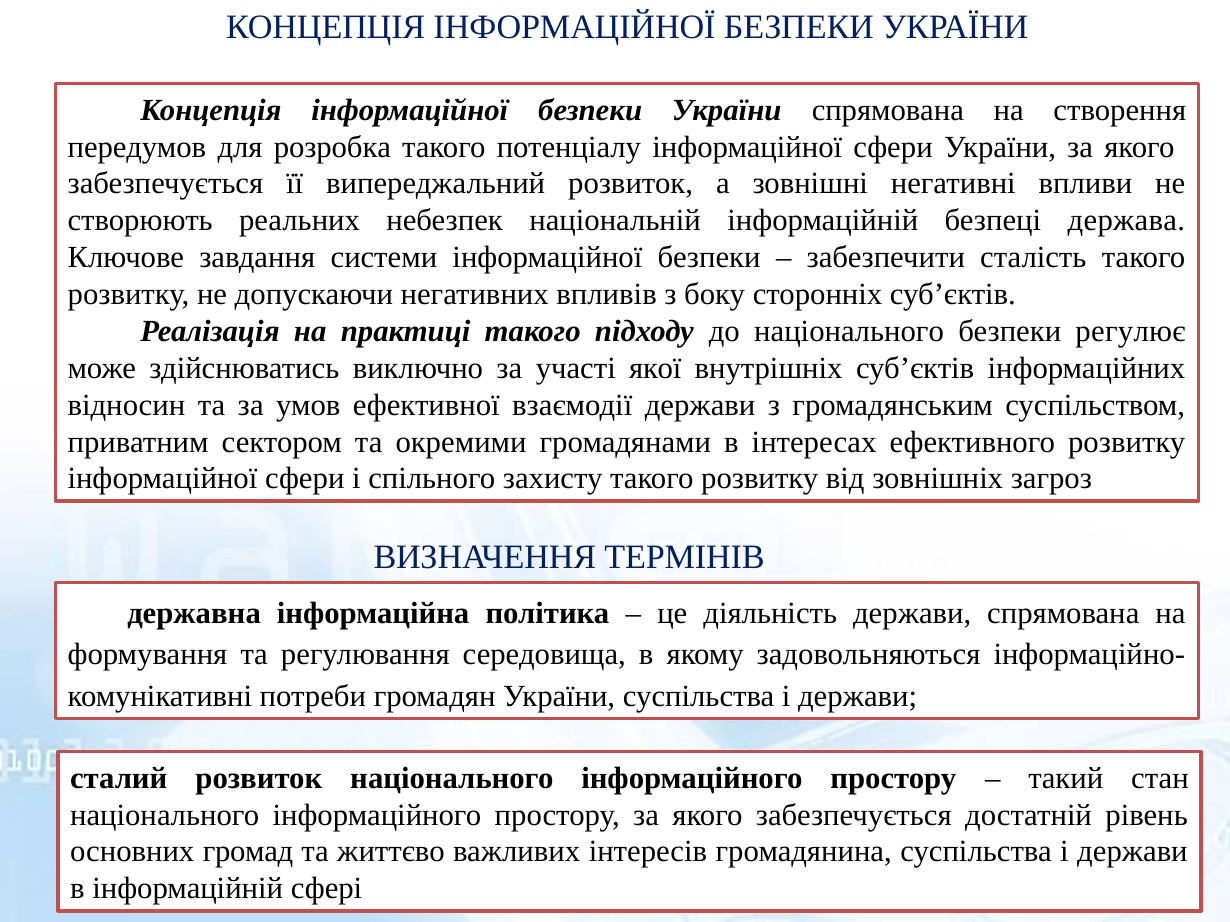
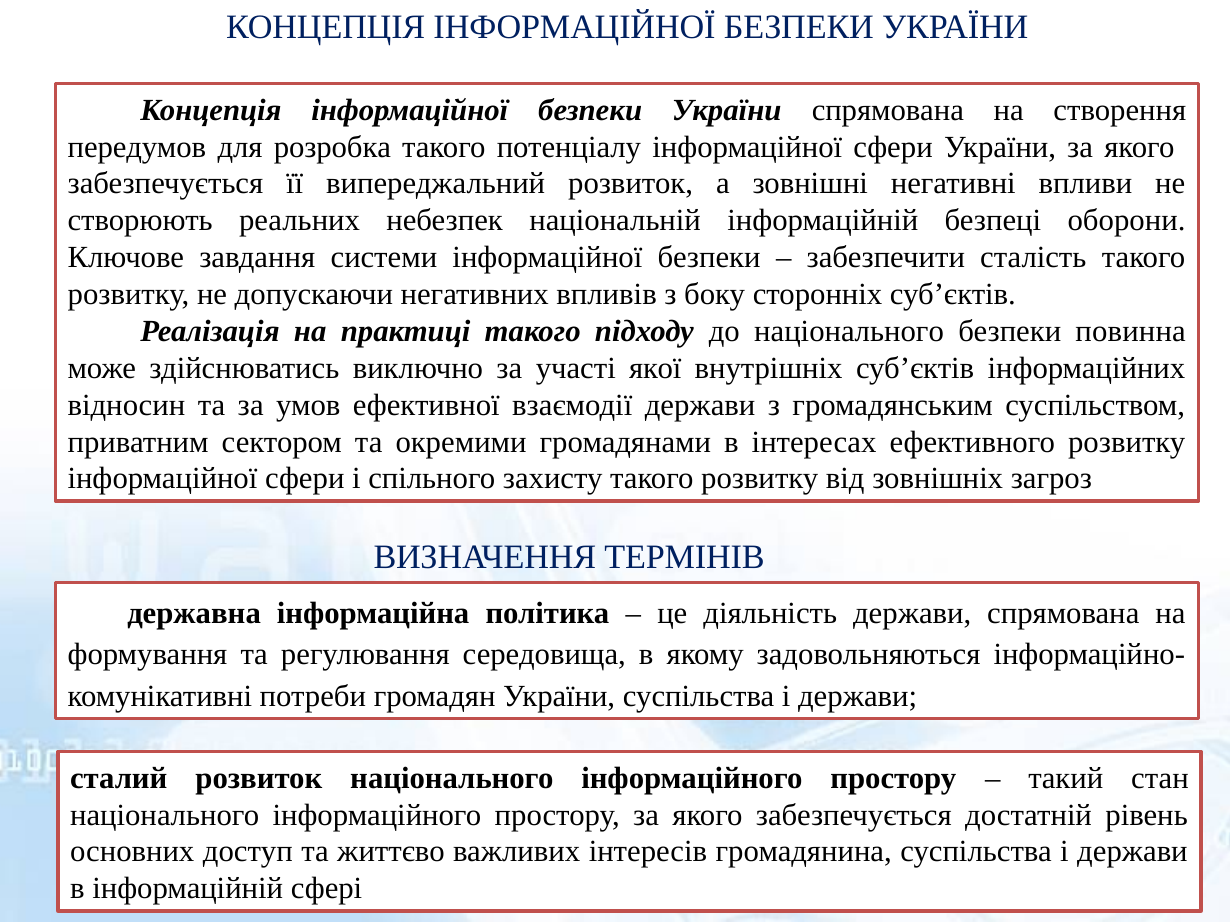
держава: держава -> оборони
регулює: регулює -> повинна
громад: громад -> доступ
